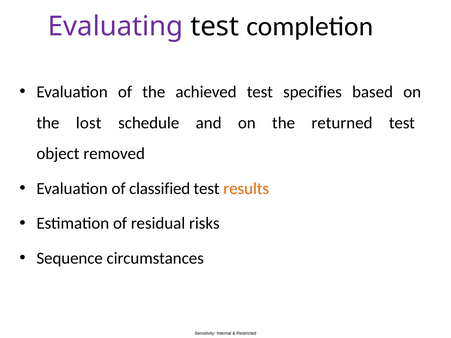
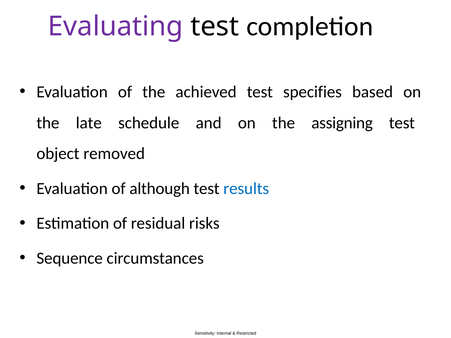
lost: lost -> late
returned: returned -> assigning
classified: classified -> although
results colour: orange -> blue
